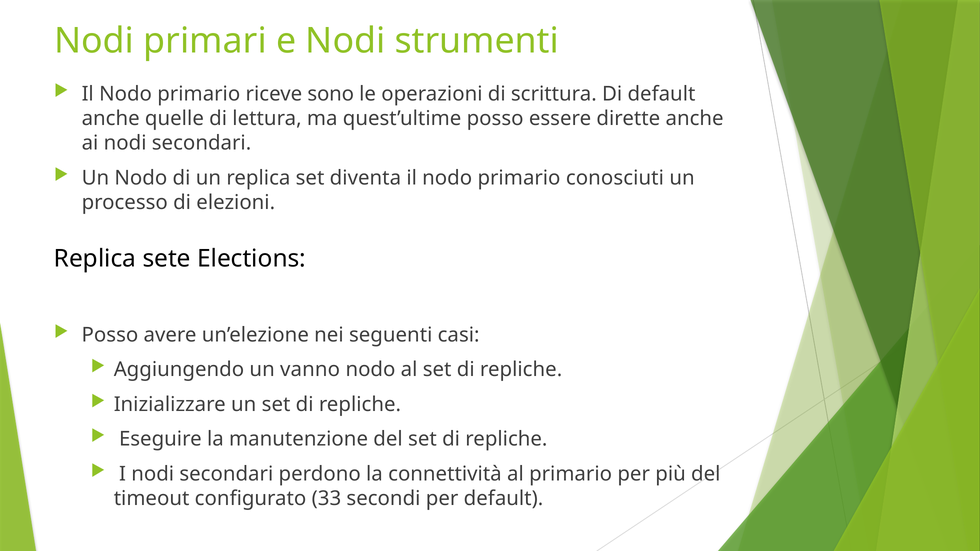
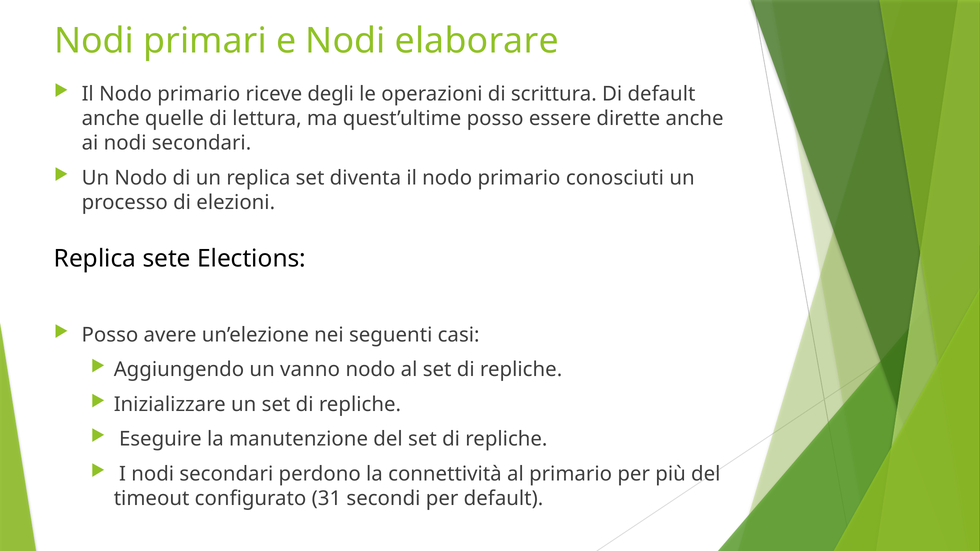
strumenti: strumenti -> elaborare
sono: sono -> degli
33: 33 -> 31
